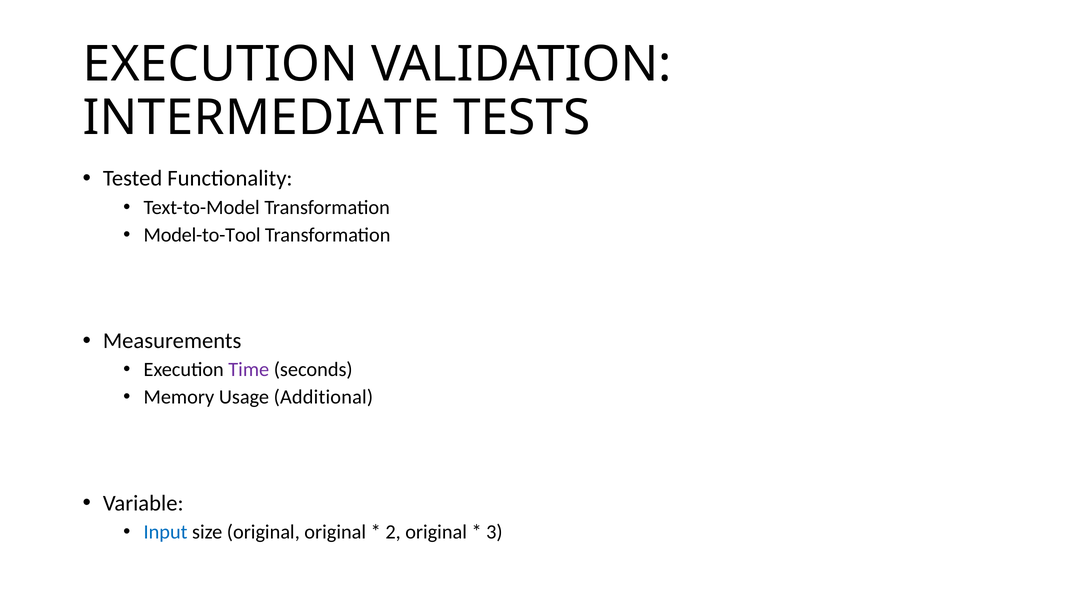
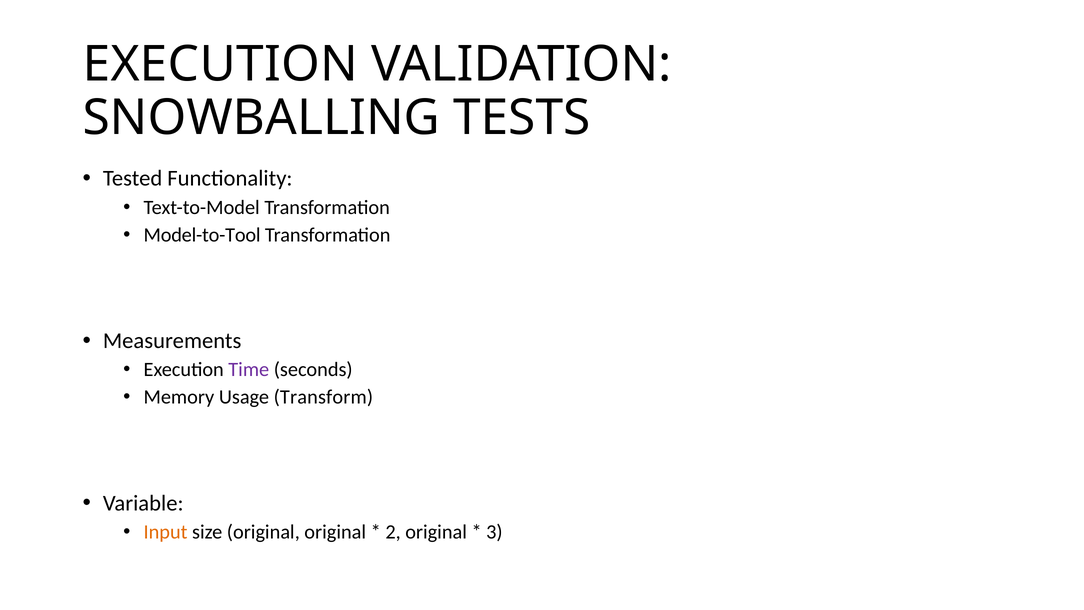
INTERMEDIATE: INTERMEDIATE -> SNOWBALLING
Additional: Additional -> Transform
Input colour: blue -> orange
